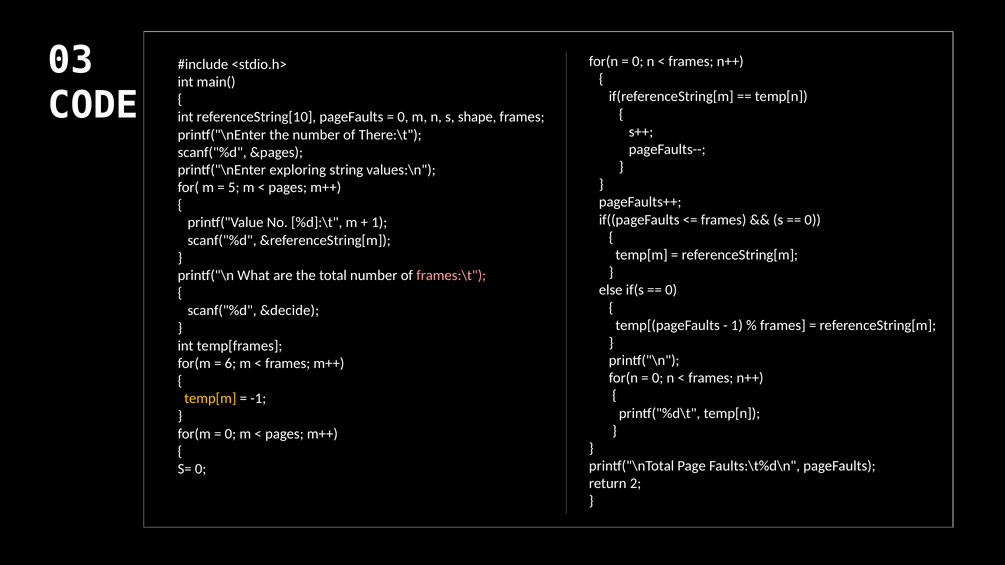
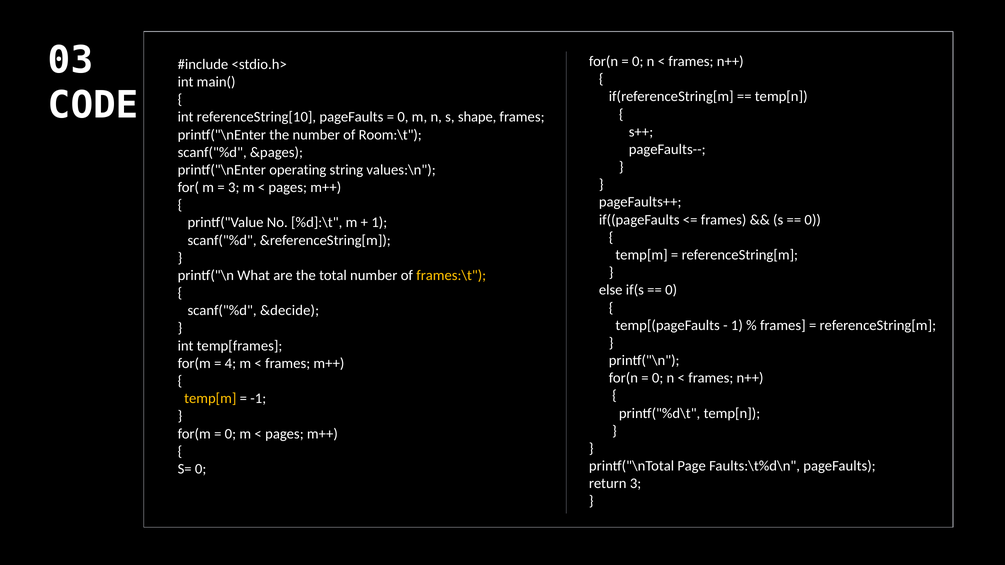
There:\t: There:\t -> Room:\t
exploring: exploring -> operating
5 at (234, 188): 5 -> 3
frames:\t colour: pink -> yellow
6: 6 -> 4
return 2: 2 -> 3
